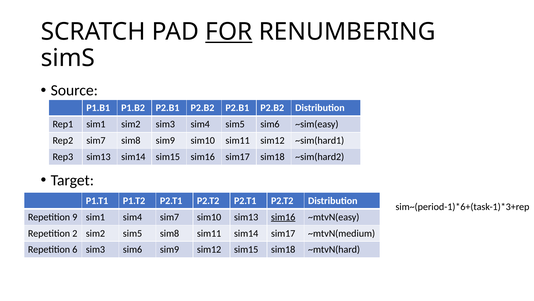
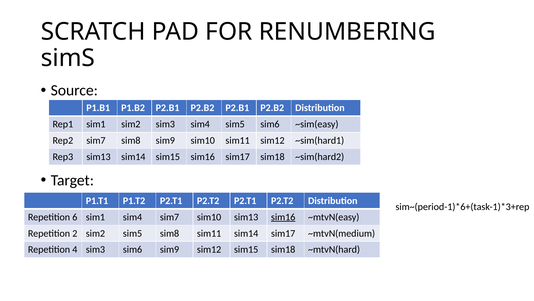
FOR underline: present -> none
9: 9 -> 6
6: 6 -> 4
